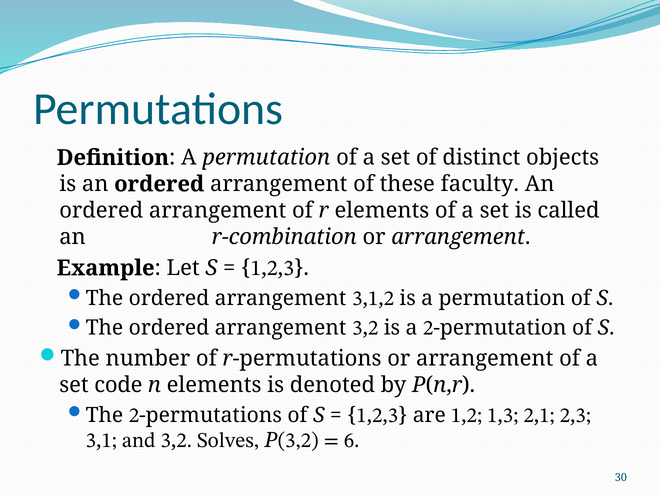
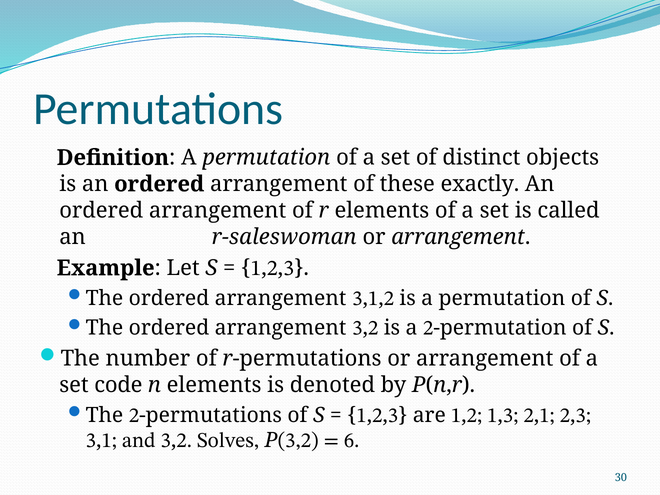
faculty: faculty -> exactly
r-combination: r-combination -> r-saleswoman
